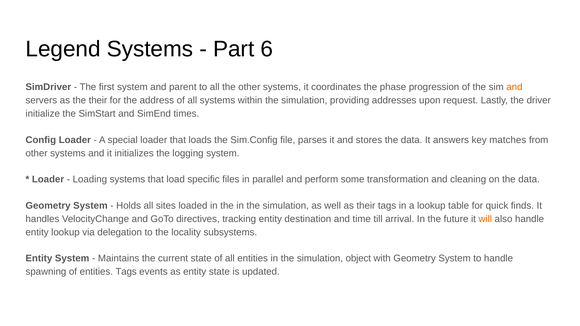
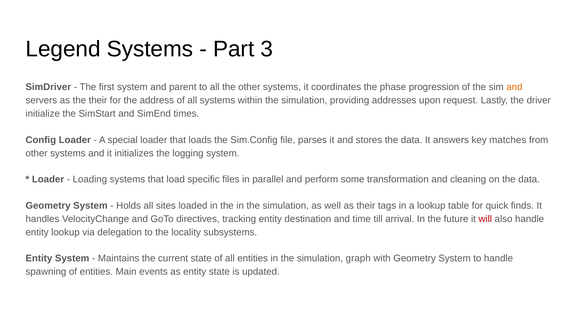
6: 6 -> 3
will colour: orange -> red
object: object -> graph
entities Tags: Tags -> Main
